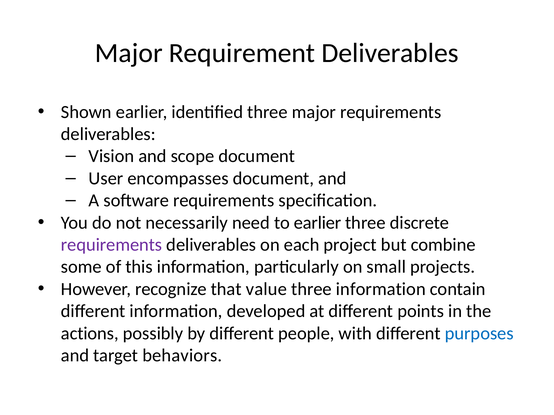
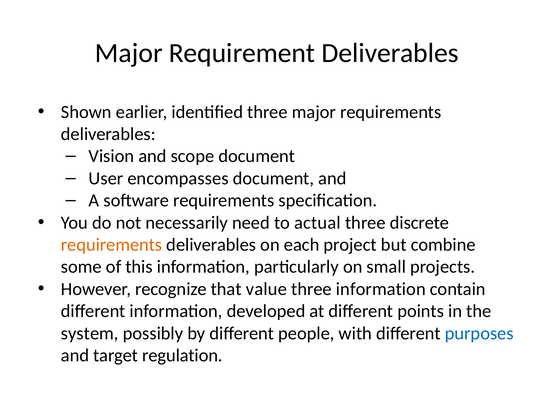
to earlier: earlier -> actual
requirements at (112, 245) colour: purple -> orange
actions: actions -> system
behaviors: behaviors -> regulation
